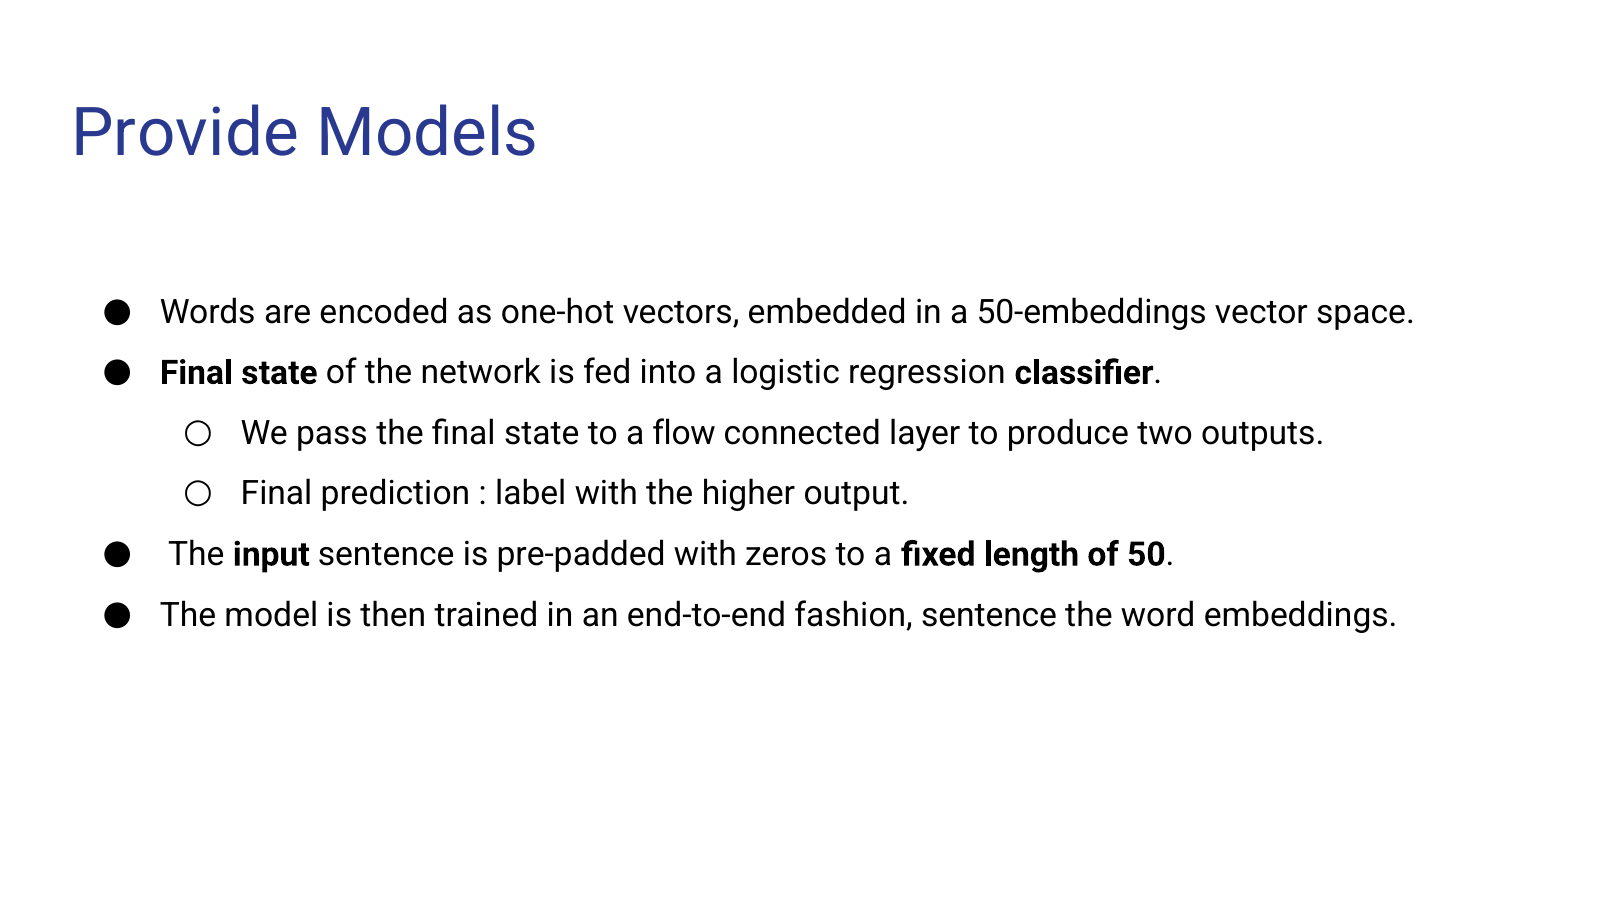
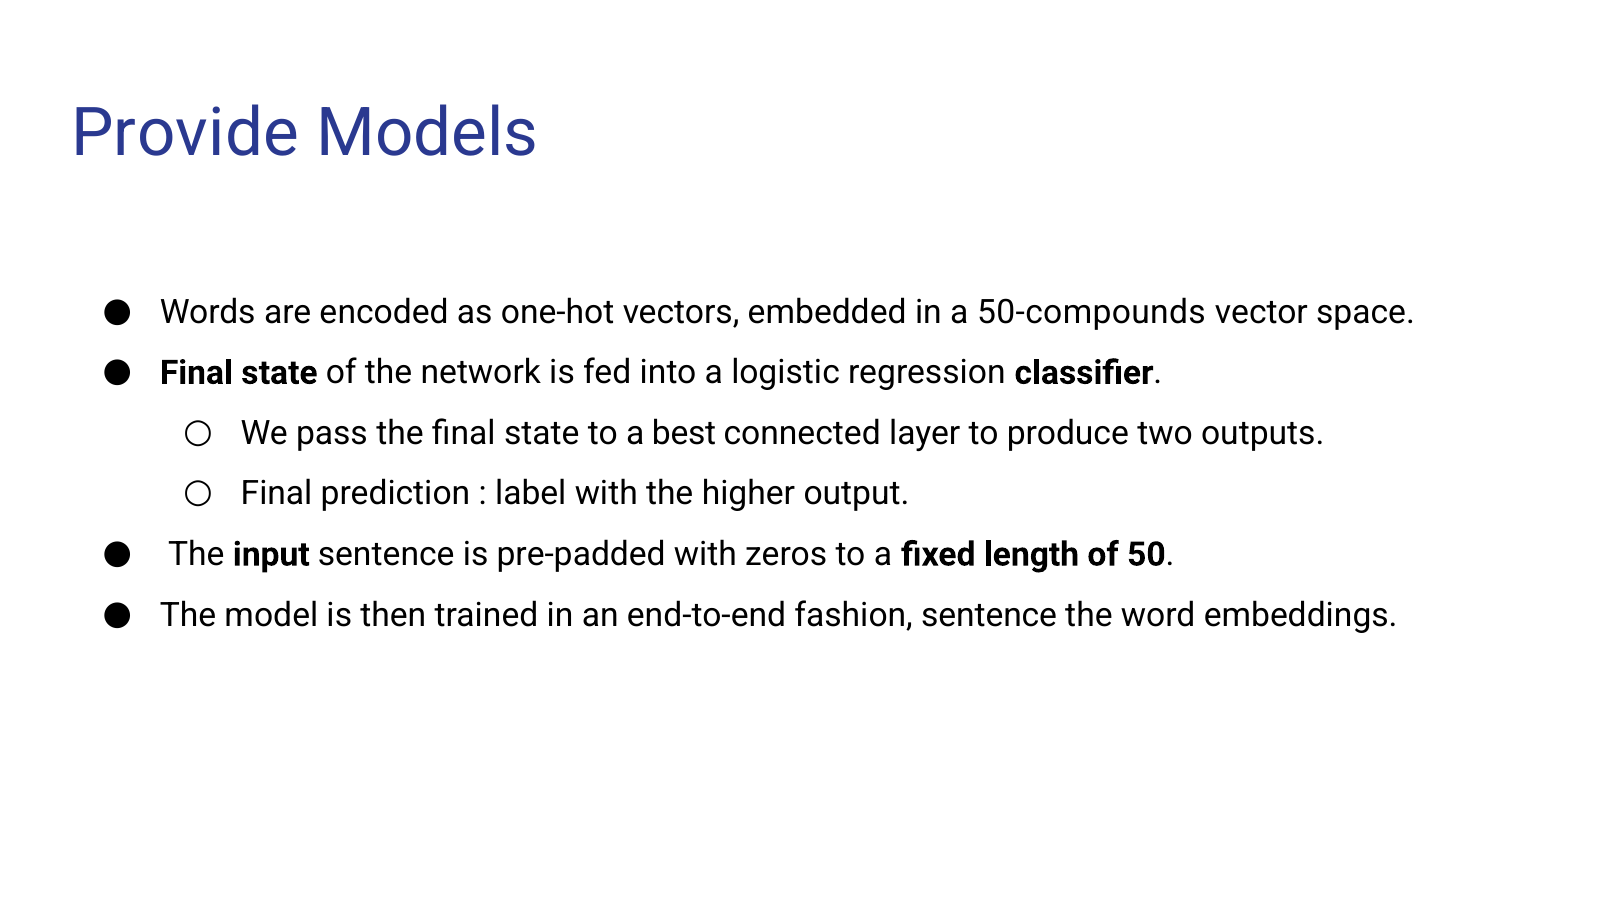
50-embeddings: 50-embeddings -> 50-compounds
flow: flow -> best
